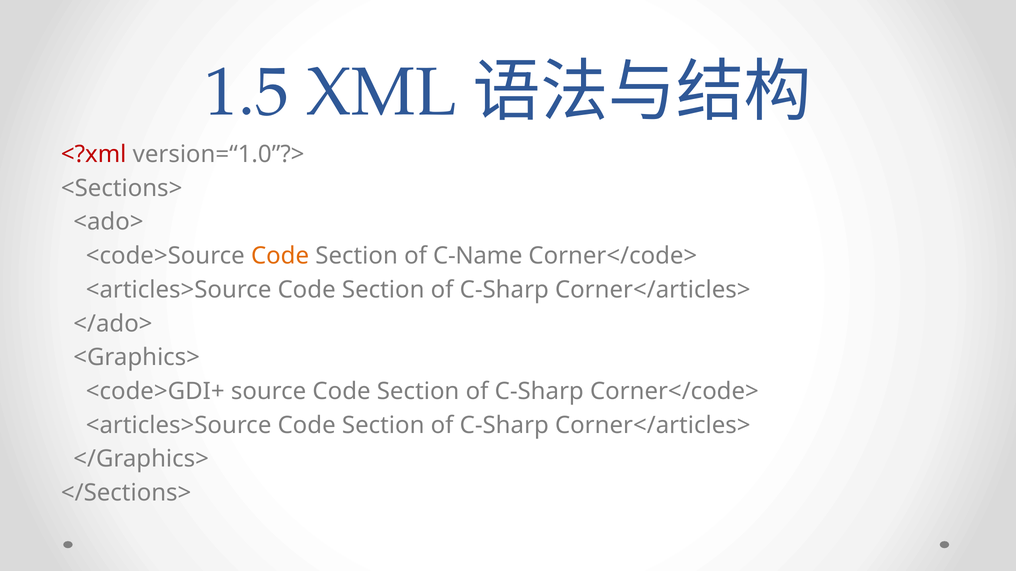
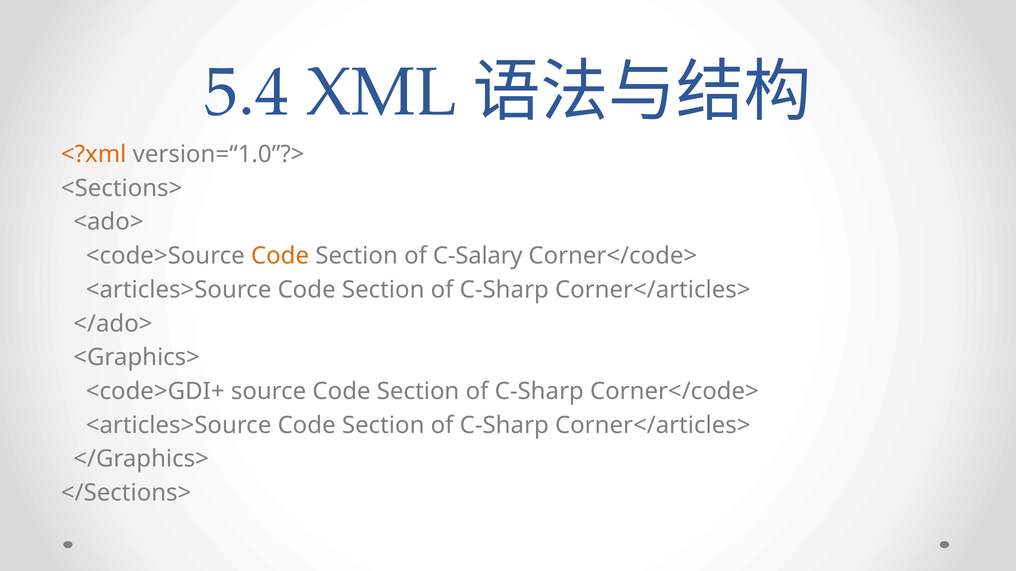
1.5: 1.5 -> 5.4
<?xml colour: red -> orange
C-Name: C-Name -> C-Salary
